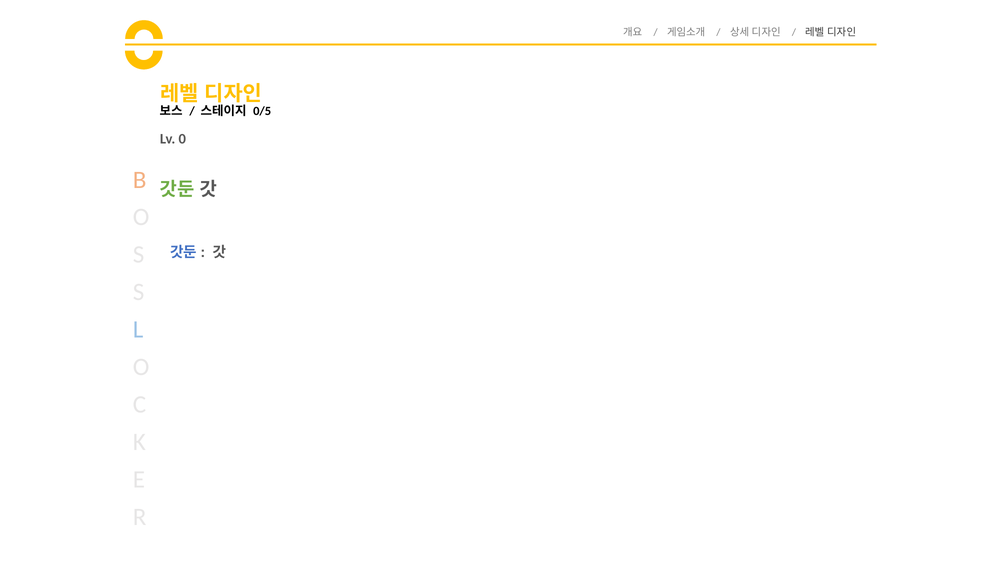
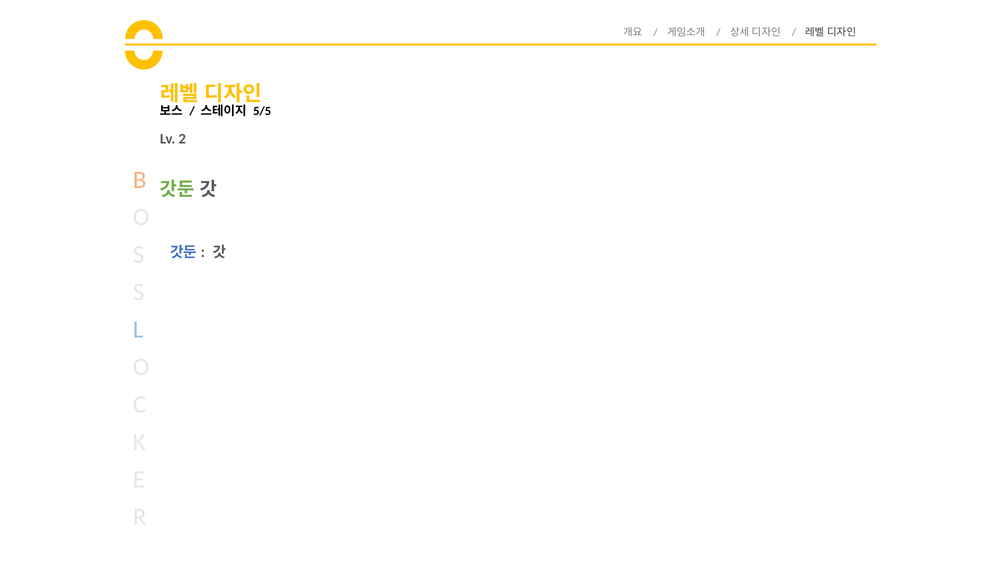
0/5: 0/5 -> 5/5
0: 0 -> 2
